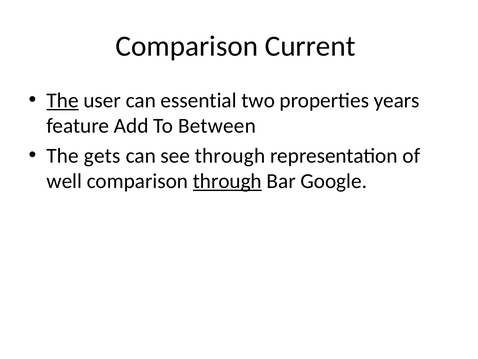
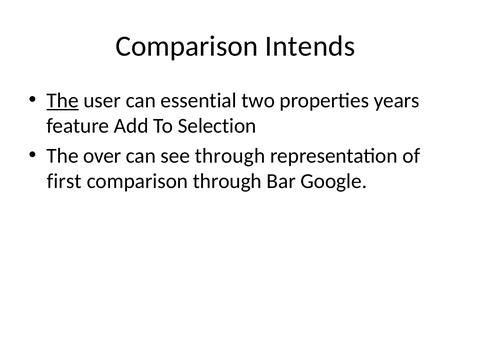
Current: Current -> Intends
Between: Between -> Selection
gets: gets -> over
well: well -> first
through at (227, 181) underline: present -> none
